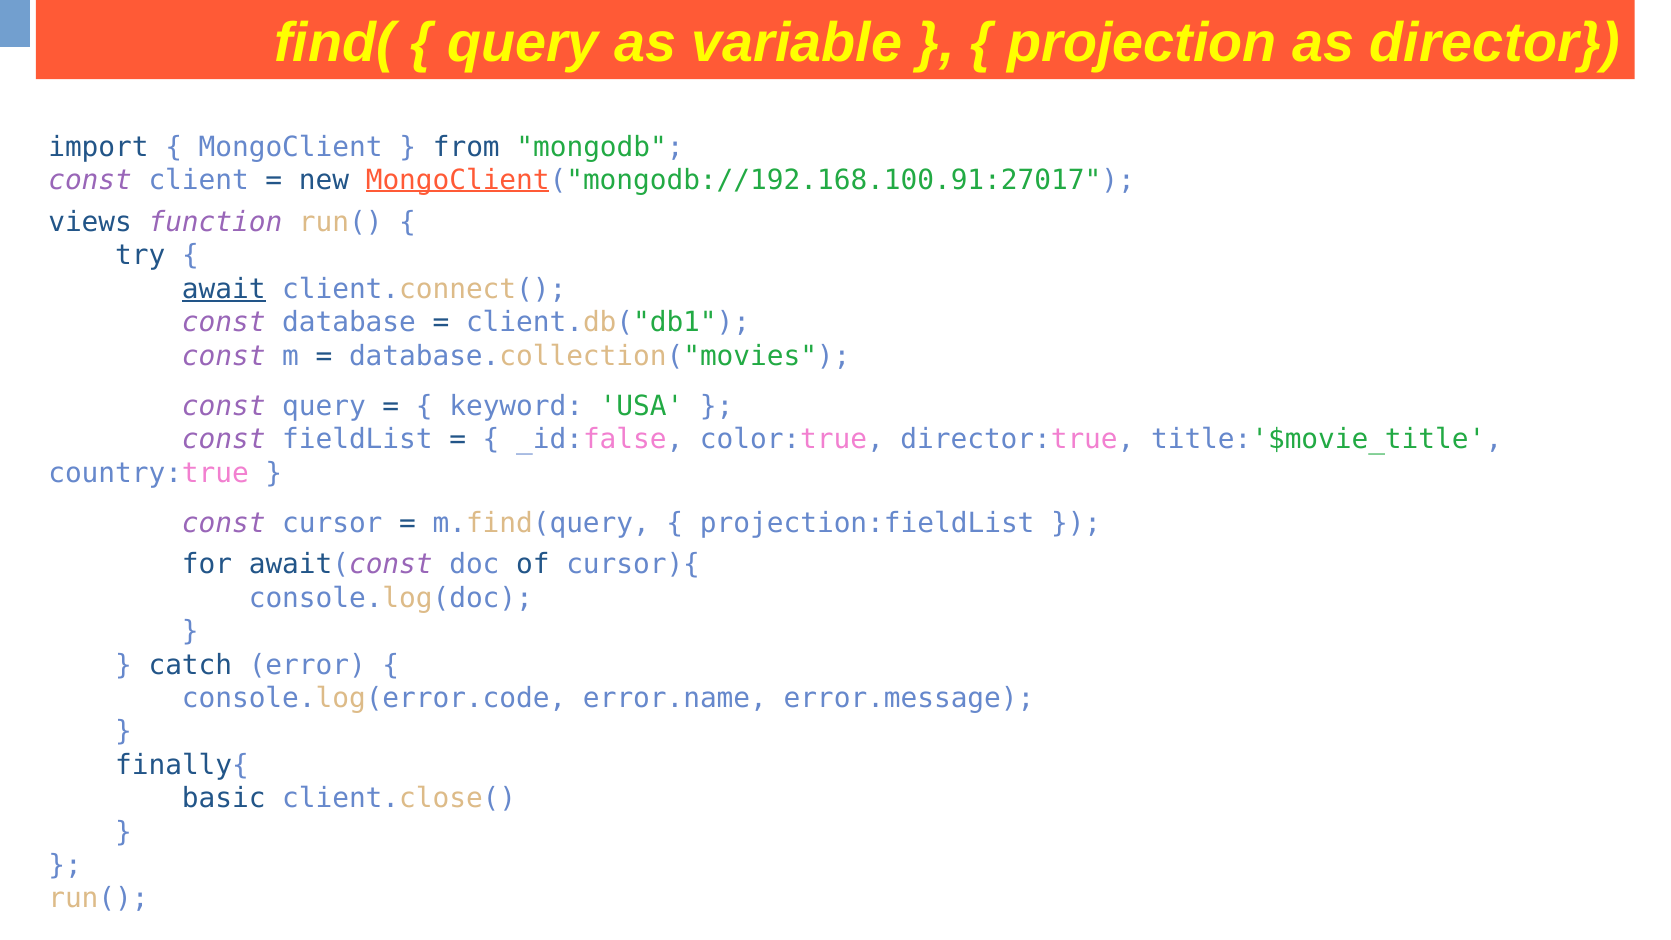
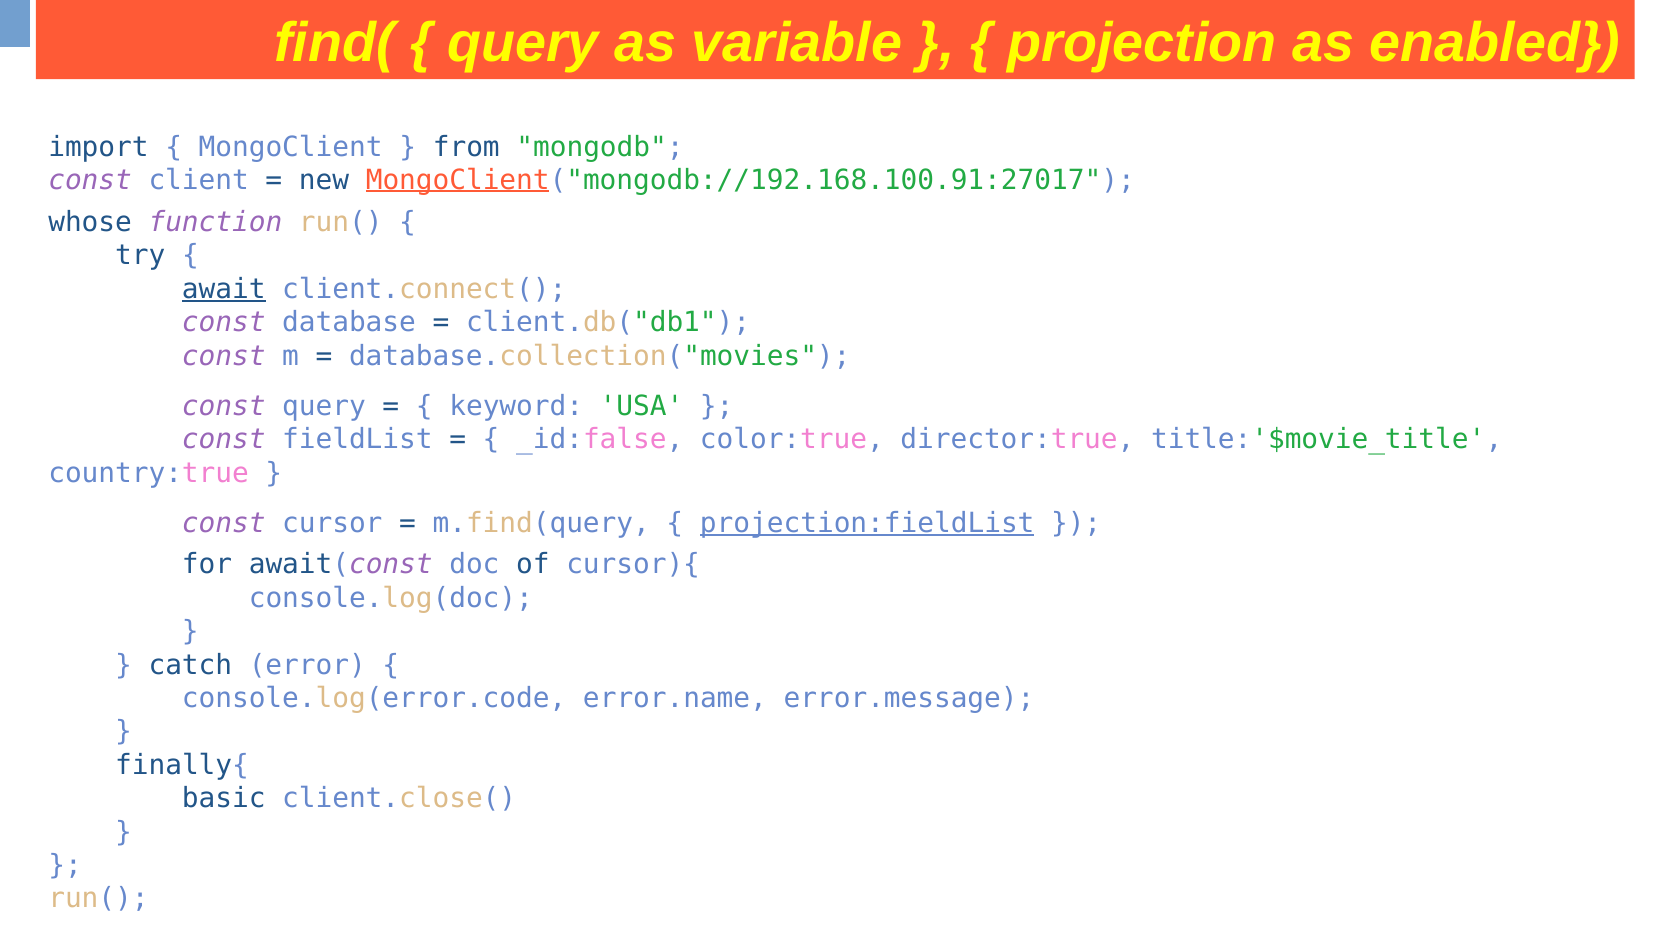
director: director -> enabled
views: views -> whose
projection:fieldList underline: none -> present
